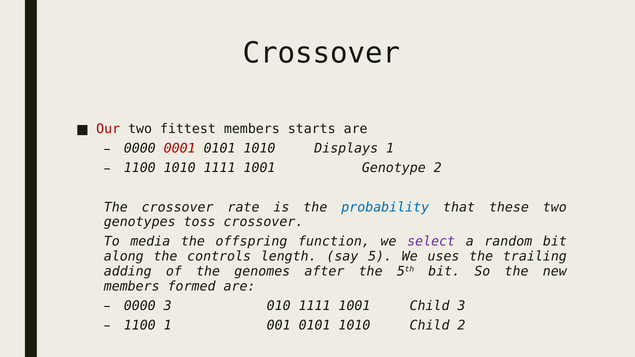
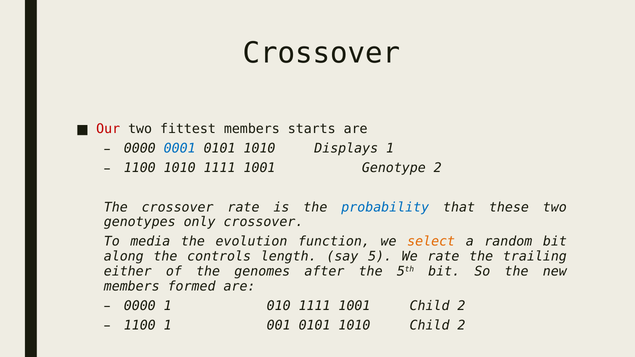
0001 colour: red -> blue
toss: toss -> only
offspring: offspring -> evolution
select colour: purple -> orange
We uses: uses -> rate
adding: adding -> either
0000 3: 3 -> 1
1001 Child 3: 3 -> 2
